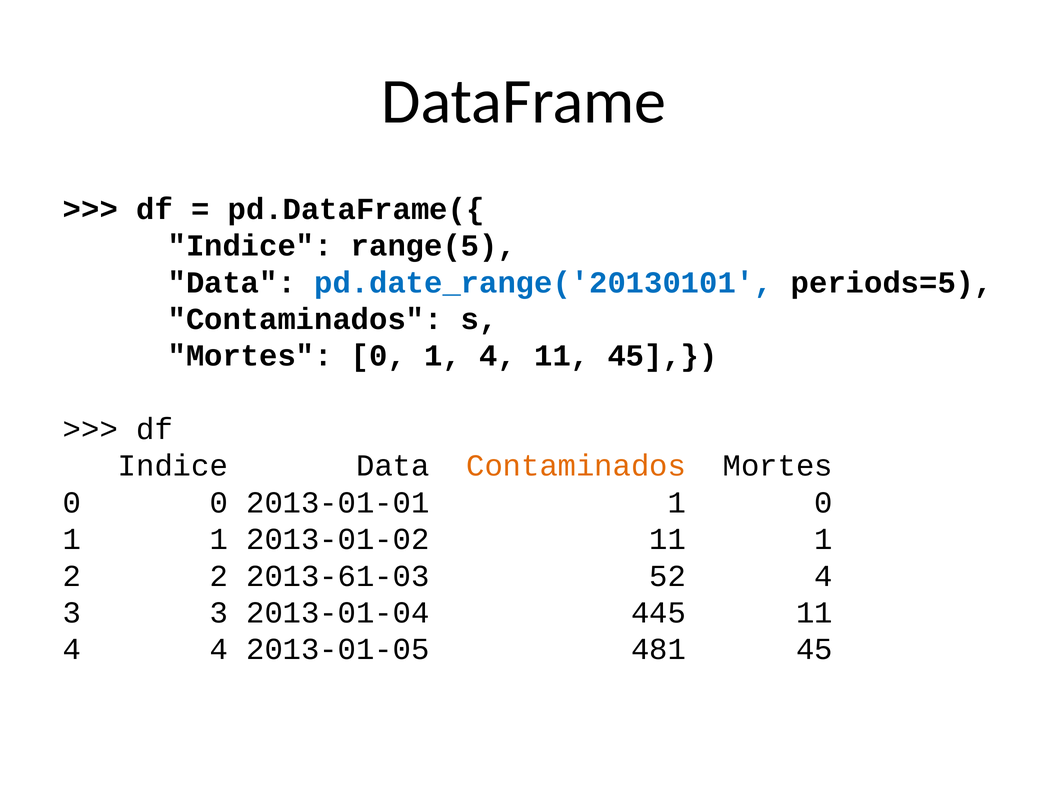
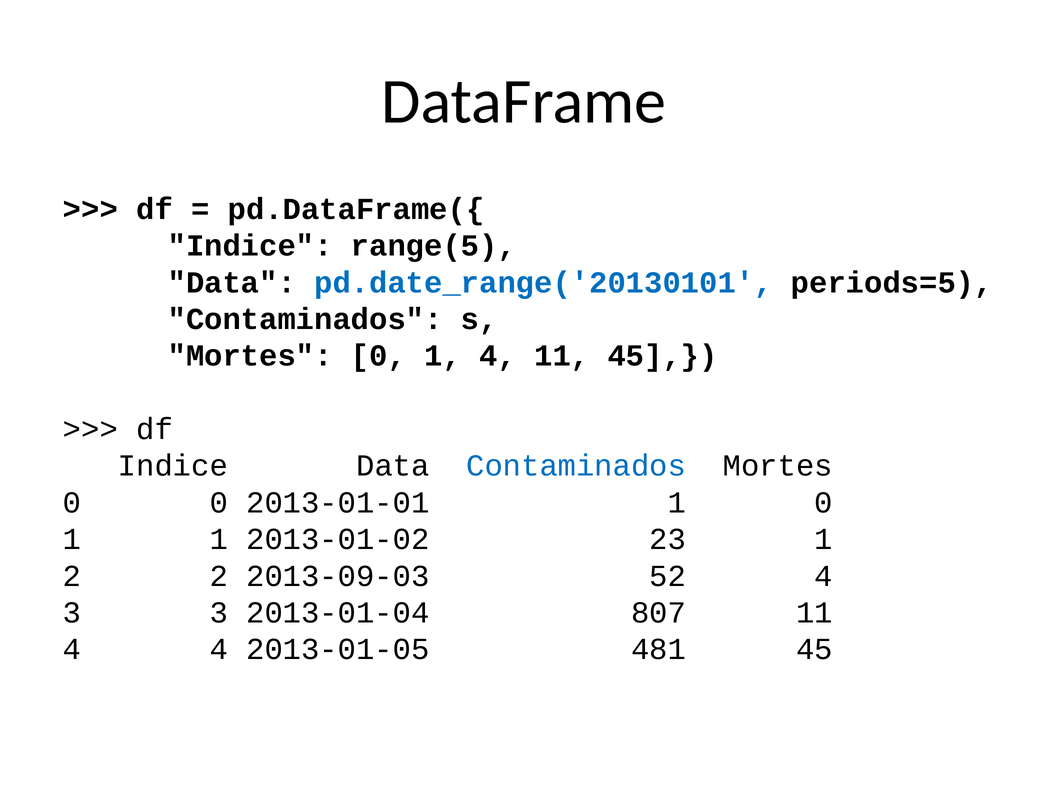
Contaminados at (576, 466) colour: orange -> blue
2013-01-02 11: 11 -> 23
2013-61-03: 2013-61-03 -> 2013-09-03
445: 445 -> 807
